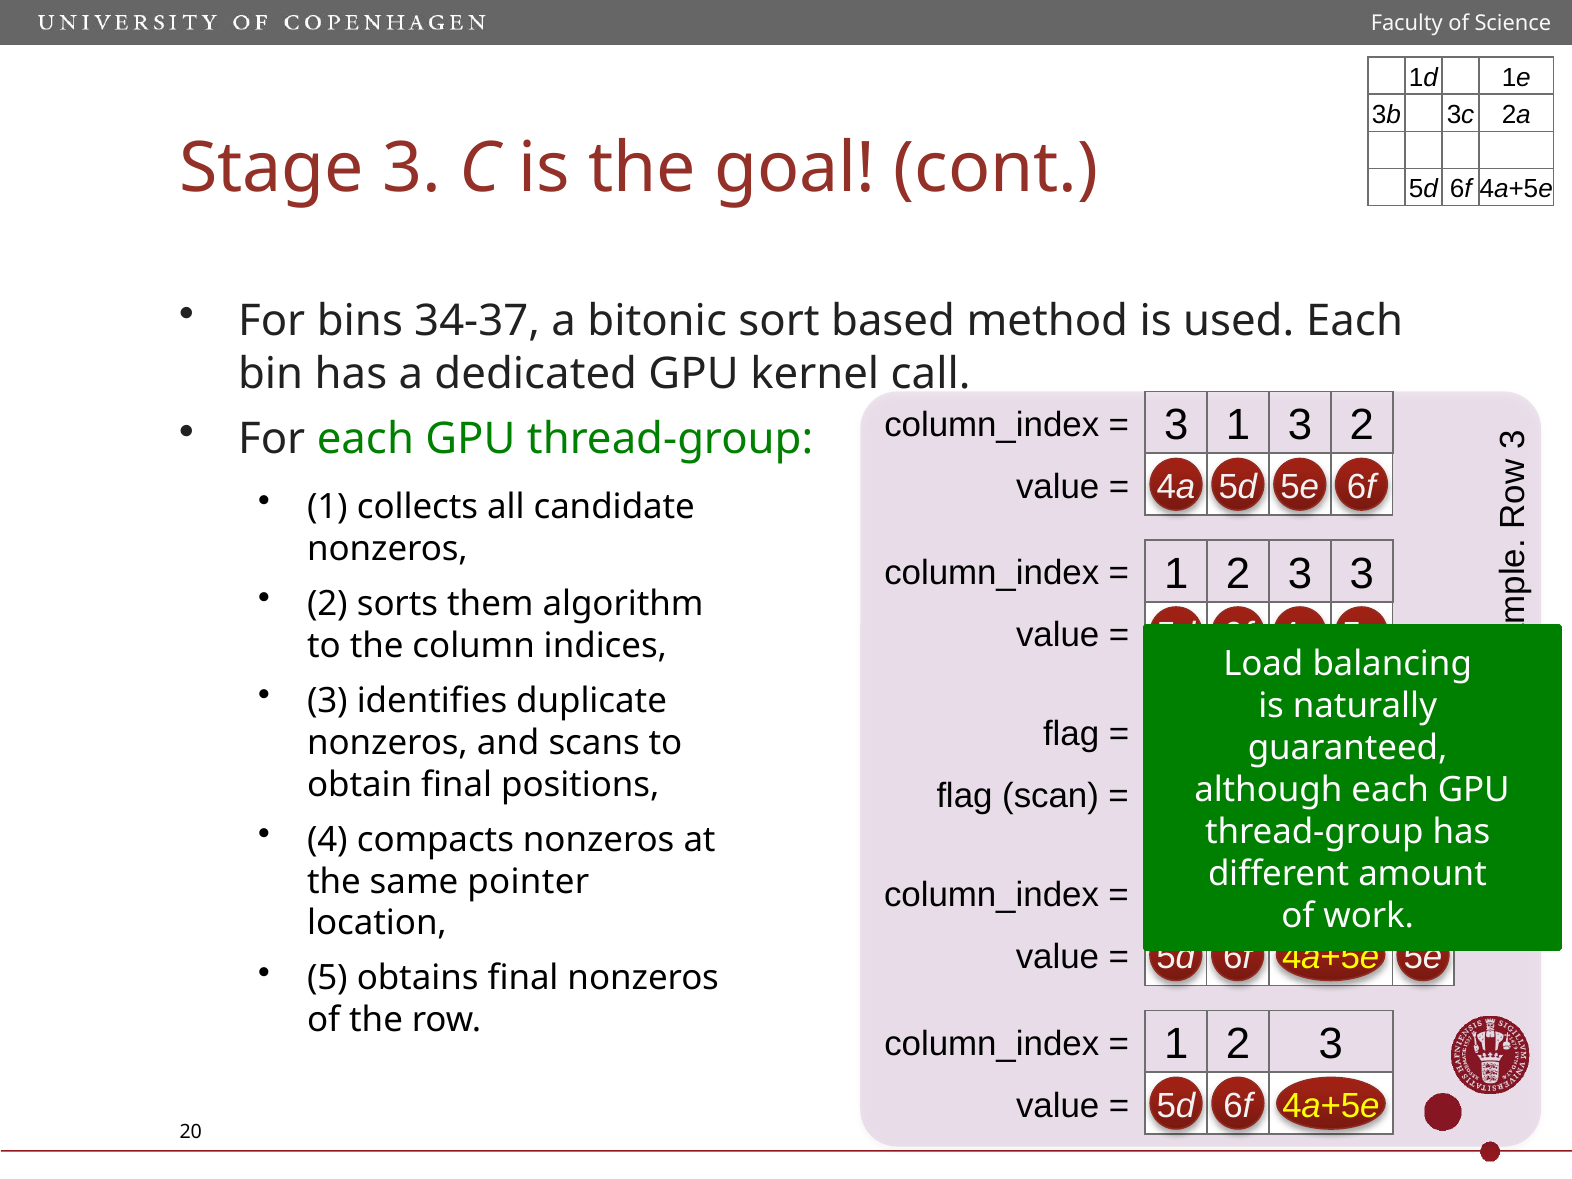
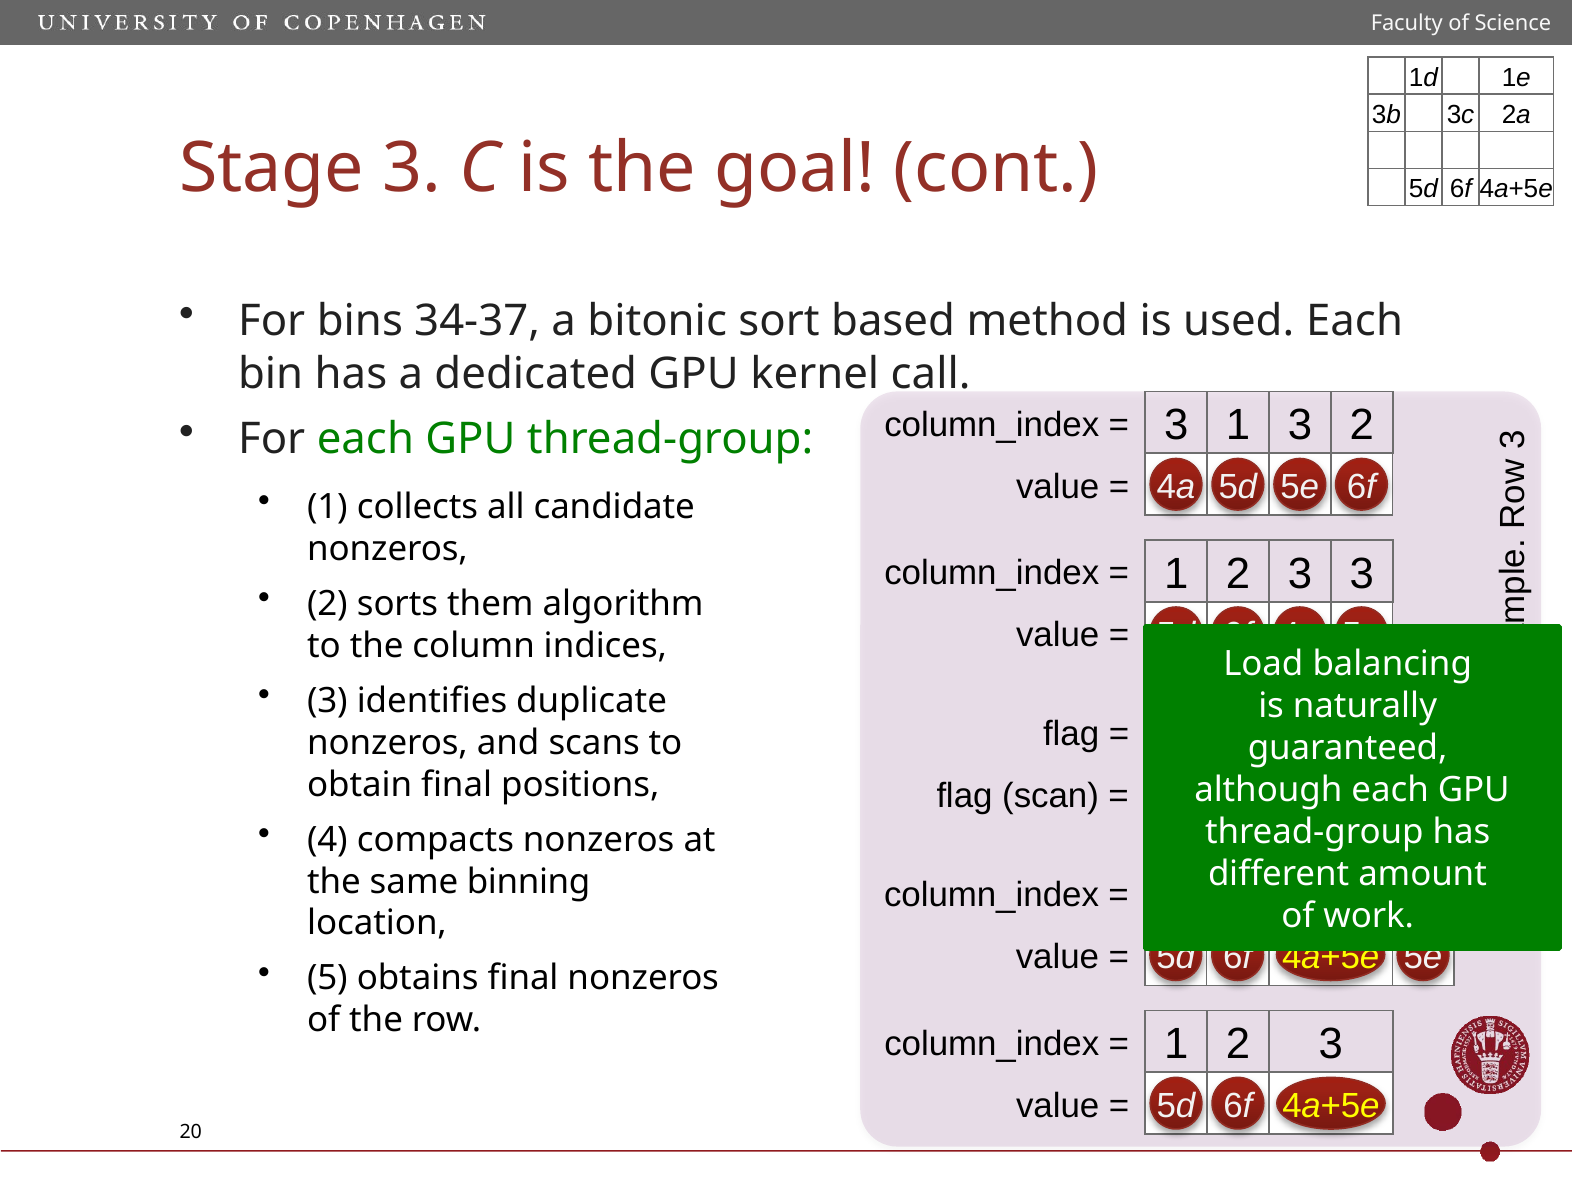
pointer: pointer -> binning
